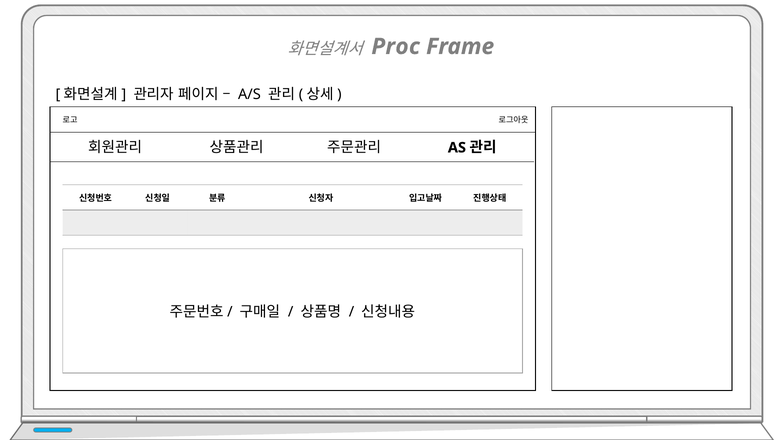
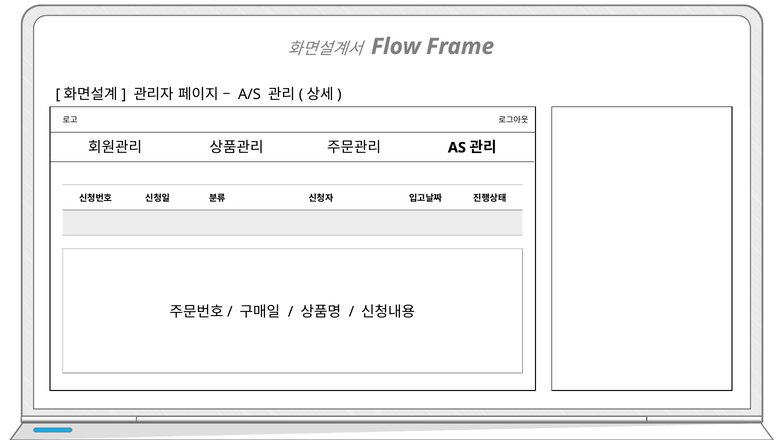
Proc: Proc -> Flow
